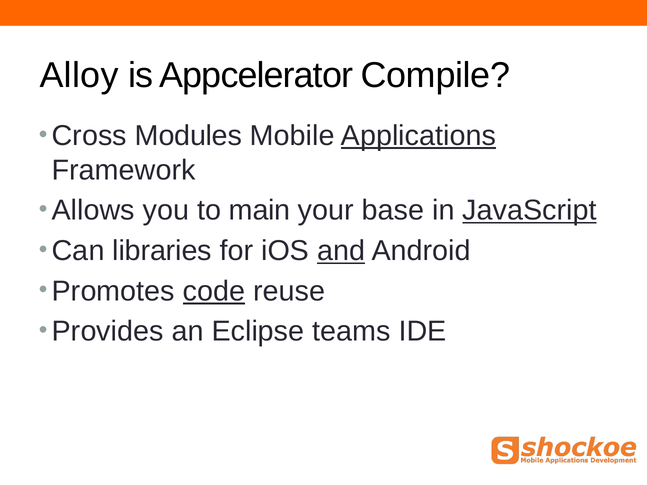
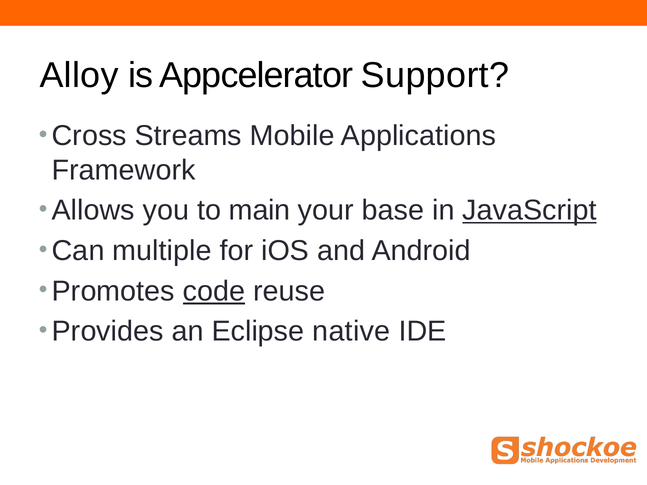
Compile: Compile -> Support
Modules: Modules -> Streams
Applications underline: present -> none
libraries: libraries -> multiple
and underline: present -> none
teams: teams -> native
